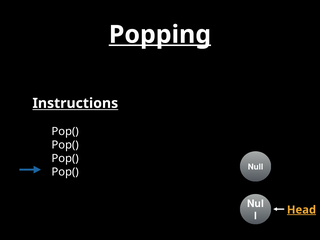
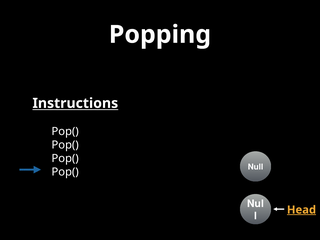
Popping underline: present -> none
